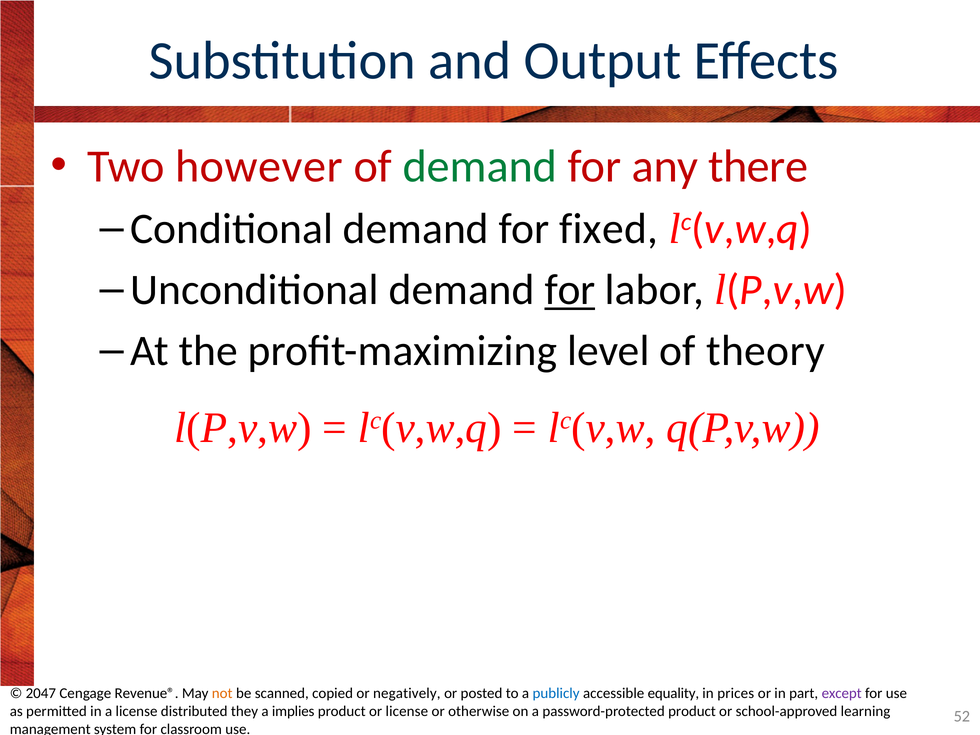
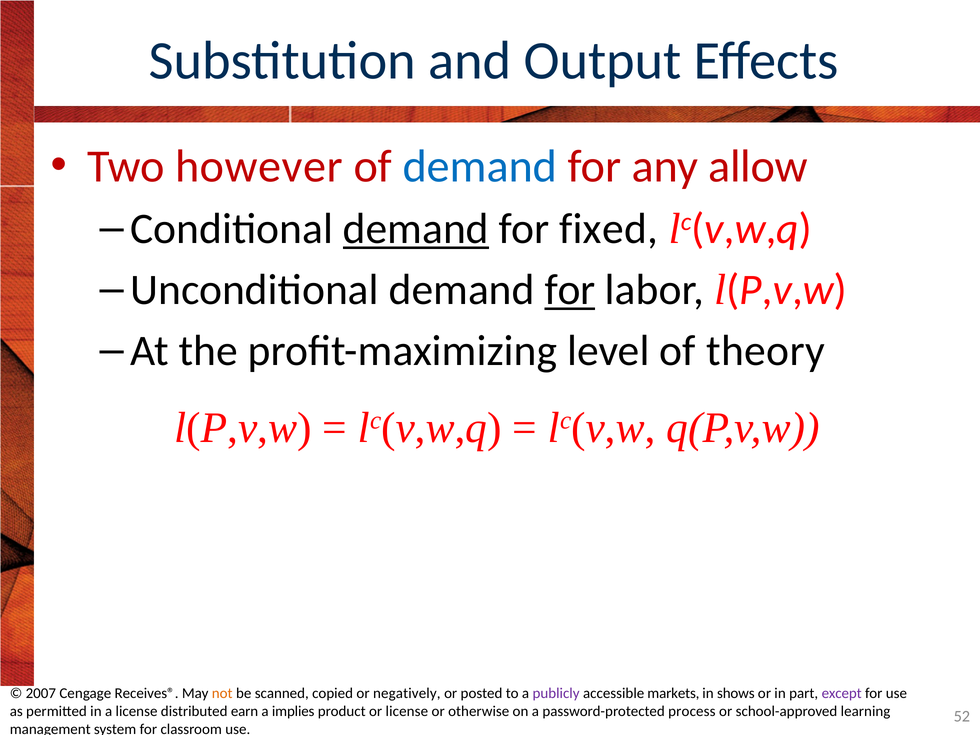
demand at (480, 167) colour: green -> blue
there: there -> allow
demand at (416, 229) underline: none -> present
2047: 2047 -> 2007
Revenue®: Revenue® -> Receives®
publicly colour: blue -> purple
equality: equality -> markets
prices: prices -> shows
they: they -> earn
password-protected product: product -> process
